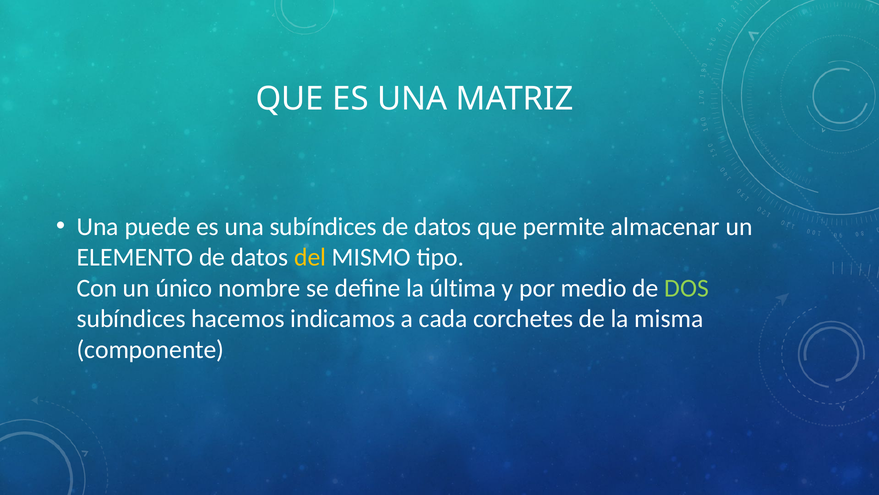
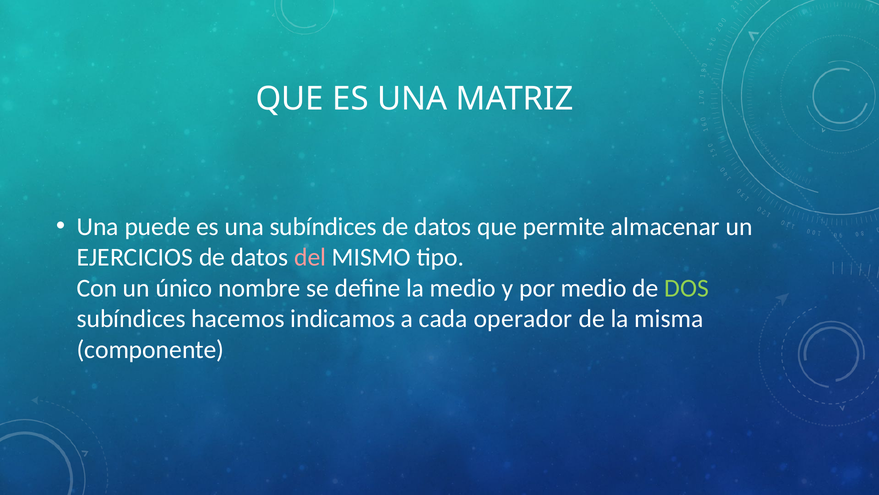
ELEMENTO: ELEMENTO -> EJERCICIOS
del colour: yellow -> pink
la última: última -> medio
corchetes: corchetes -> operador
